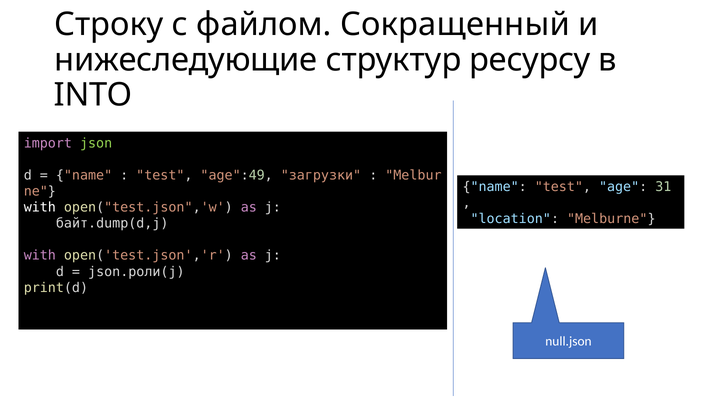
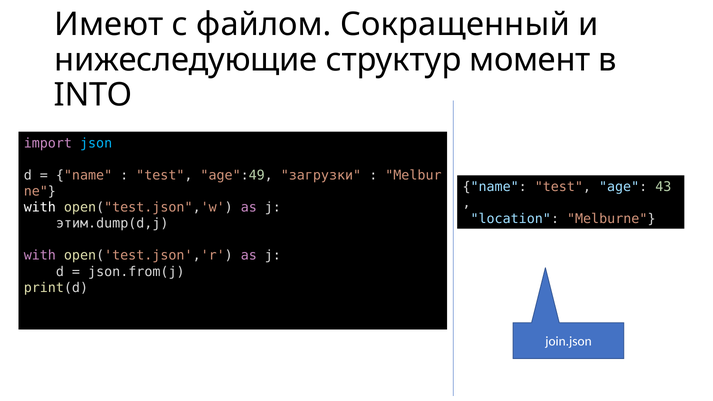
Строку: Строку -> Имеют
ресурсу: ресурсу -> момент
json colour: light green -> light blue
31: 31 -> 43
байт.dump(d,j: байт.dump(d,j -> этим.dump(d,j
json.роли(j: json.роли(j -> json.from(j
null.json: null.json -> join.json
